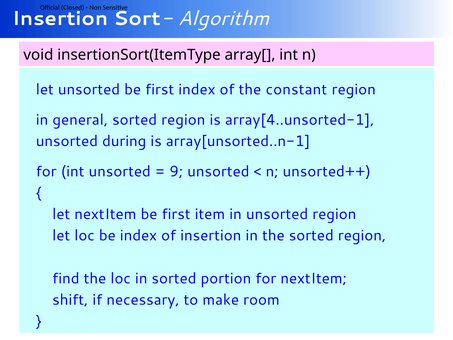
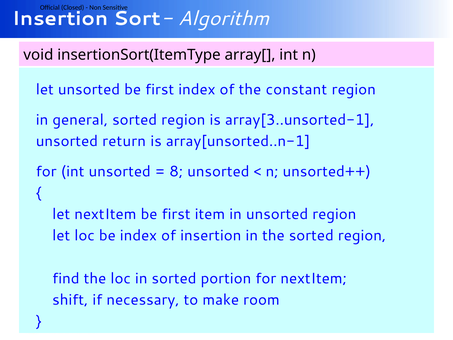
array[4..unsorted-1: array[4..unsorted-1 -> array[3..unsorted-1
during: during -> return
9: 9 -> 8
